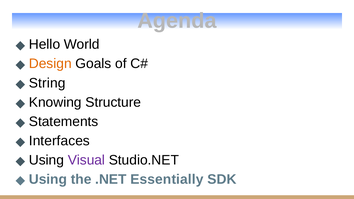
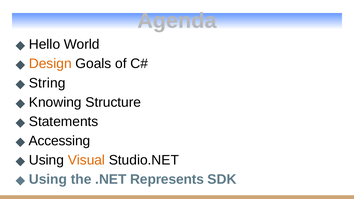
Interfaces: Interfaces -> Accessing
Visual colour: purple -> orange
Essentially: Essentially -> Represents
